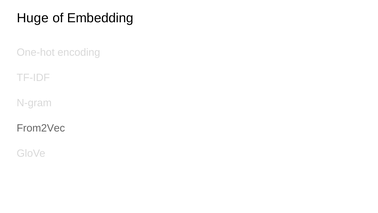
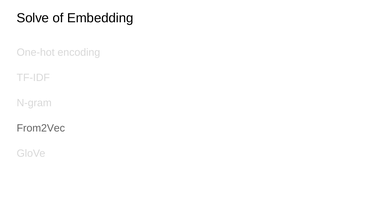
Huge: Huge -> Solve
